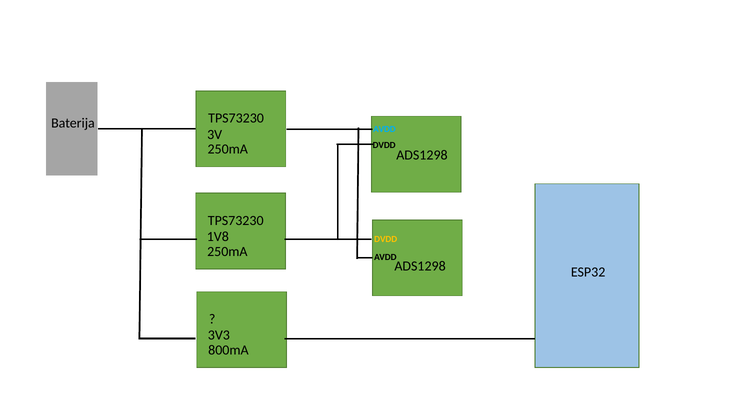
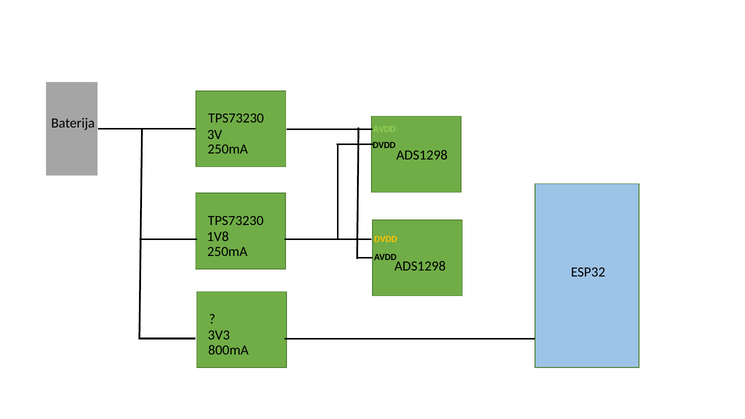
AVDD at (384, 129) colour: light blue -> light green
